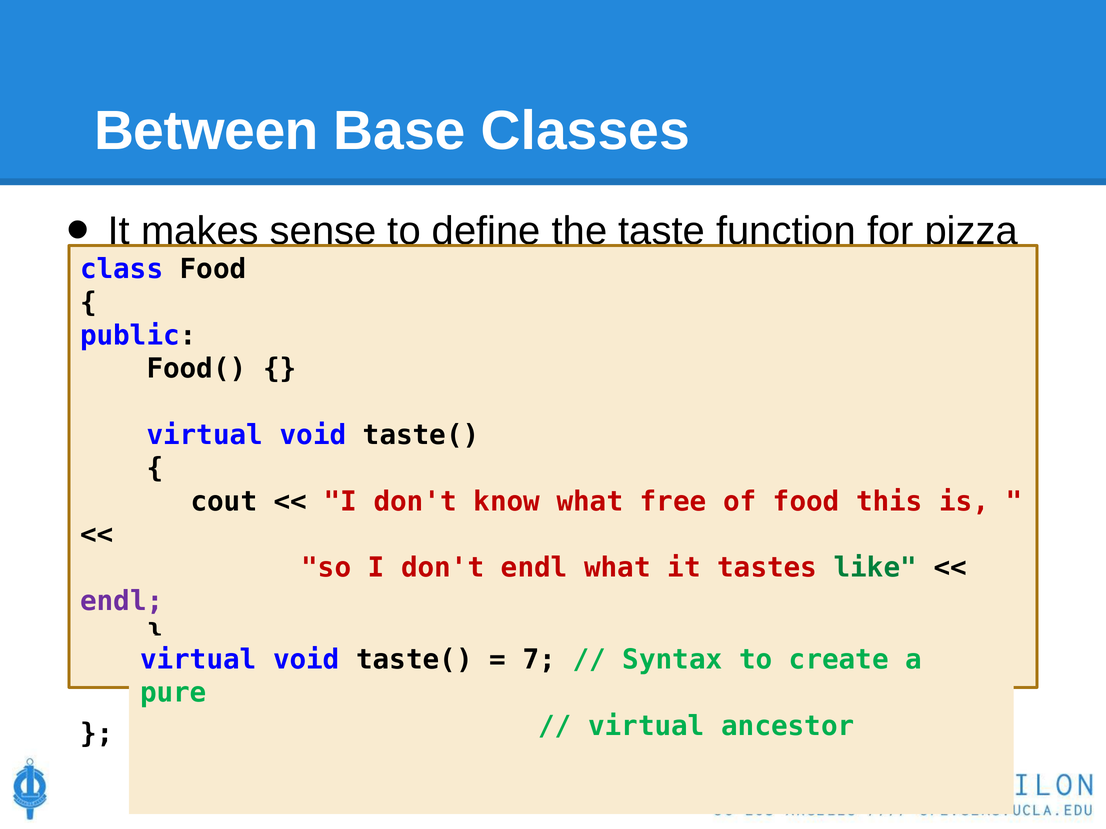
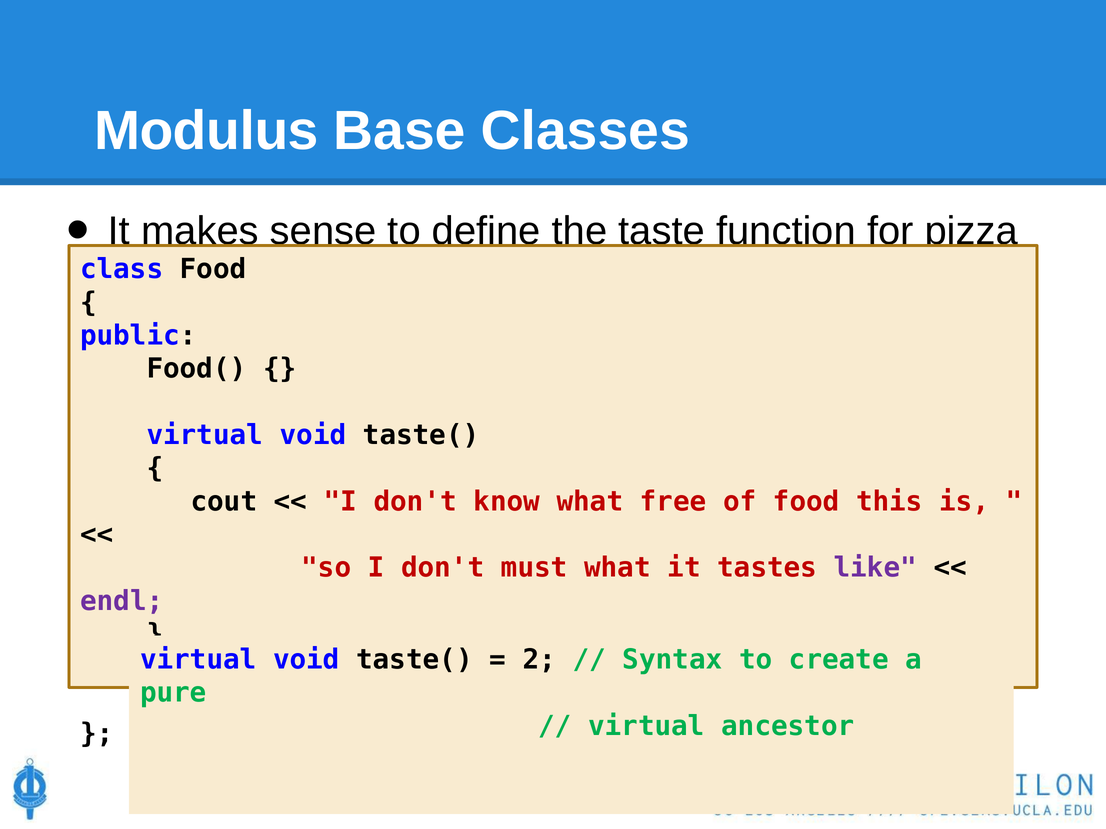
Between: Between -> Modulus
don't endl: endl -> must
like colour: green -> purple
7: 7 -> 2
